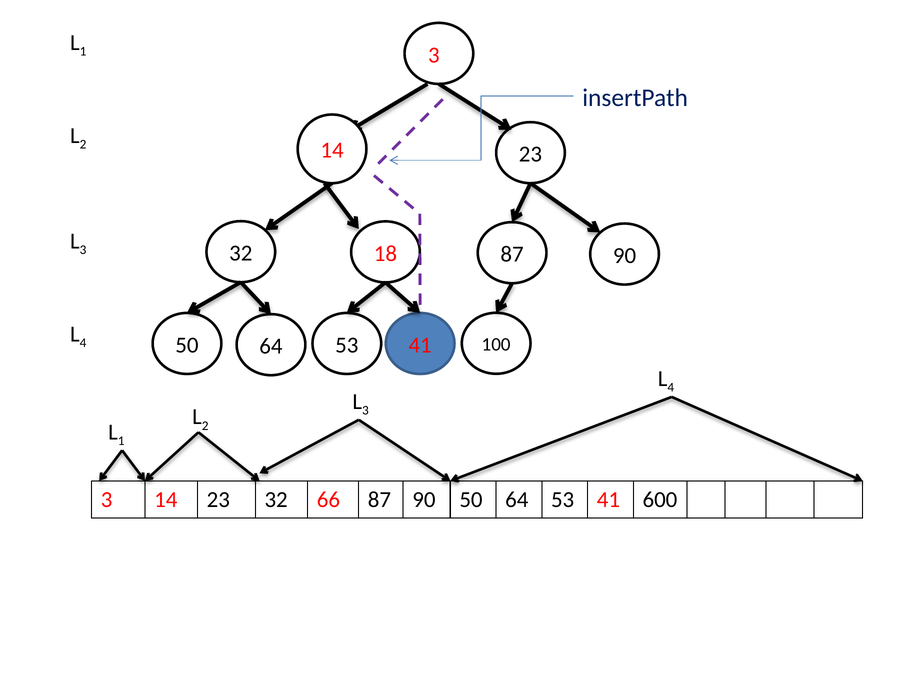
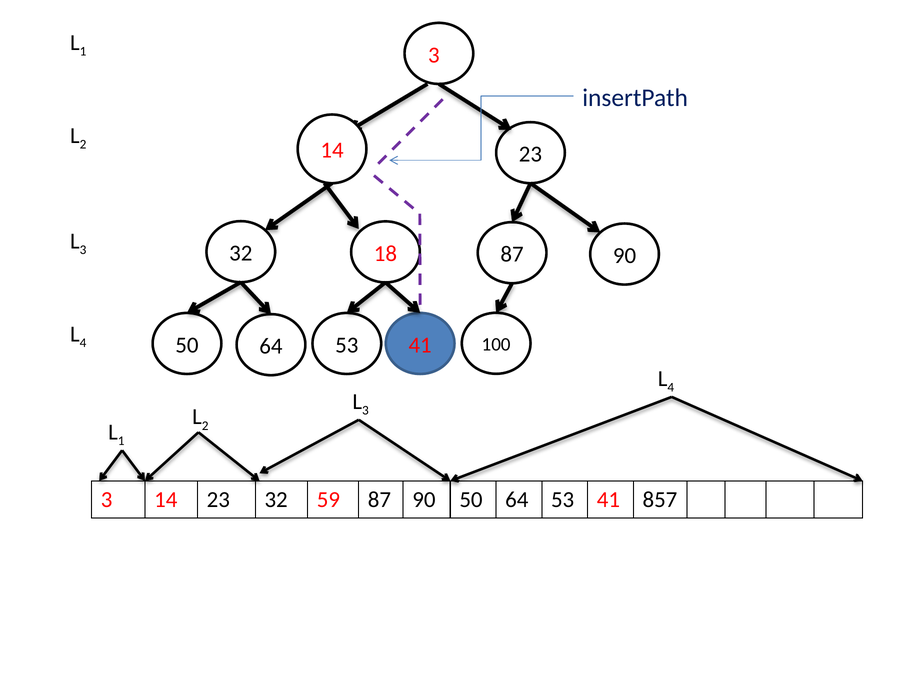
66: 66 -> 59
600: 600 -> 857
